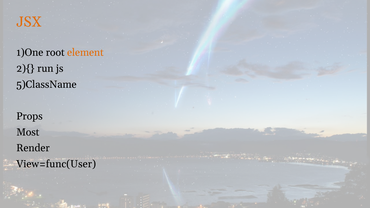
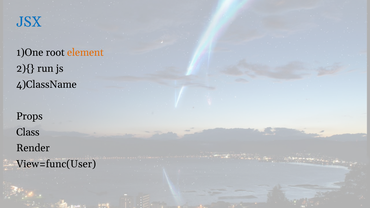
JSX colour: orange -> blue
5)ClassName: 5)ClassName -> 4)ClassName
Most: Most -> Class
